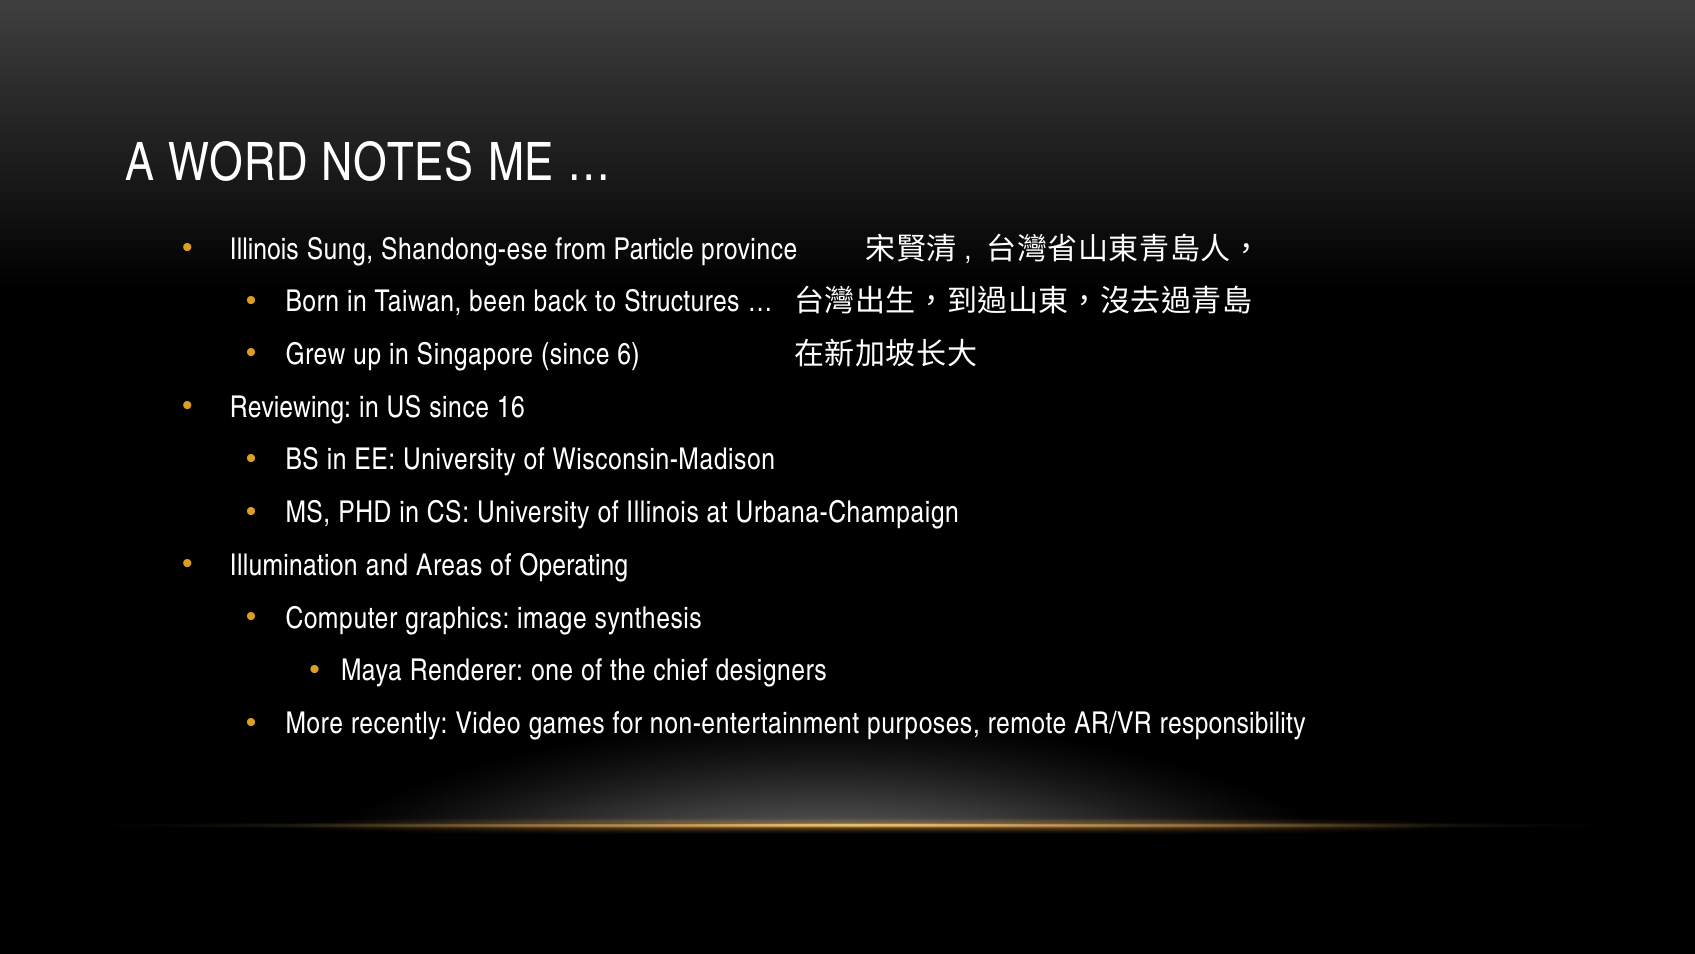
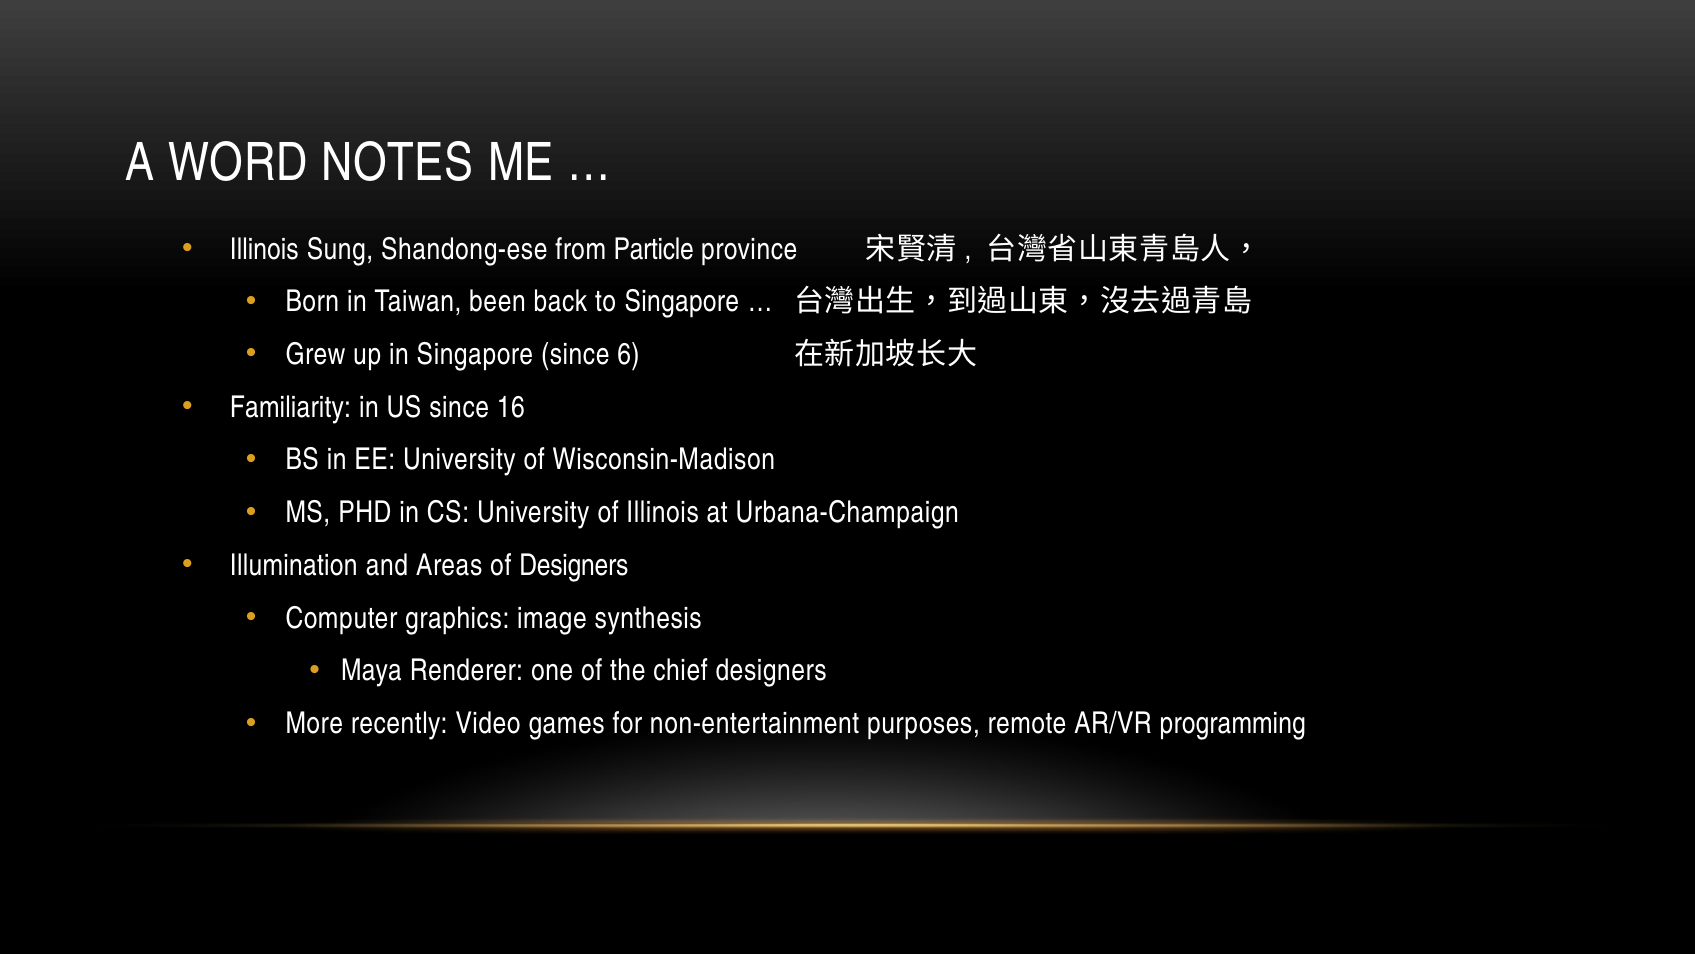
to Structures: Structures -> Singapore
Reviewing: Reviewing -> Familiarity
of Operating: Operating -> Designers
responsibility: responsibility -> programming
